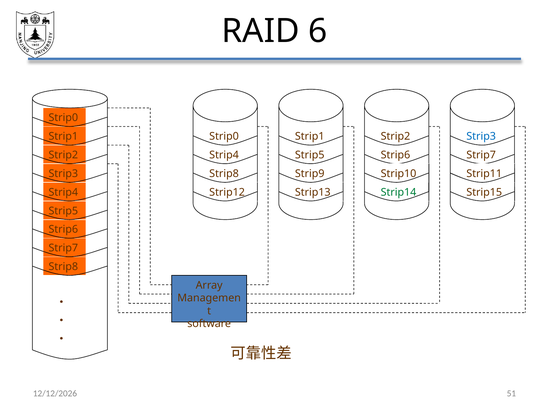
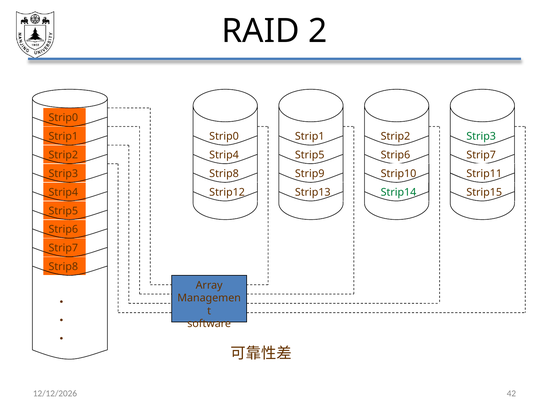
6: 6 -> 2
Strip3 at (481, 136) colour: blue -> green
51: 51 -> 42
